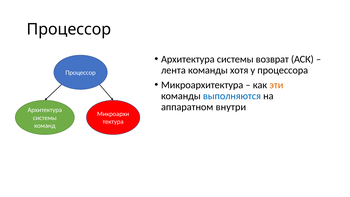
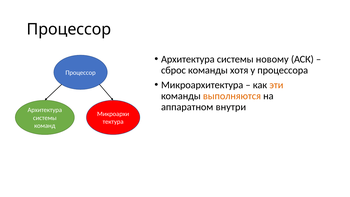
возврат: возврат -> новому
лента: лента -> сброс
выполняются colour: blue -> orange
